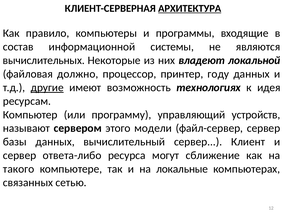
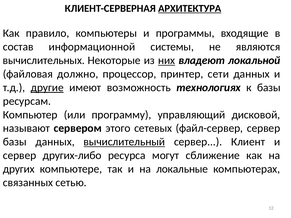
них underline: none -> present
году: году -> сети
к идея: идея -> базы
устройств: устройств -> дисковой
модели: модели -> сетевых
вычислительный underline: none -> present
ответа-либо: ответа-либо -> других-либо
такого: такого -> других
